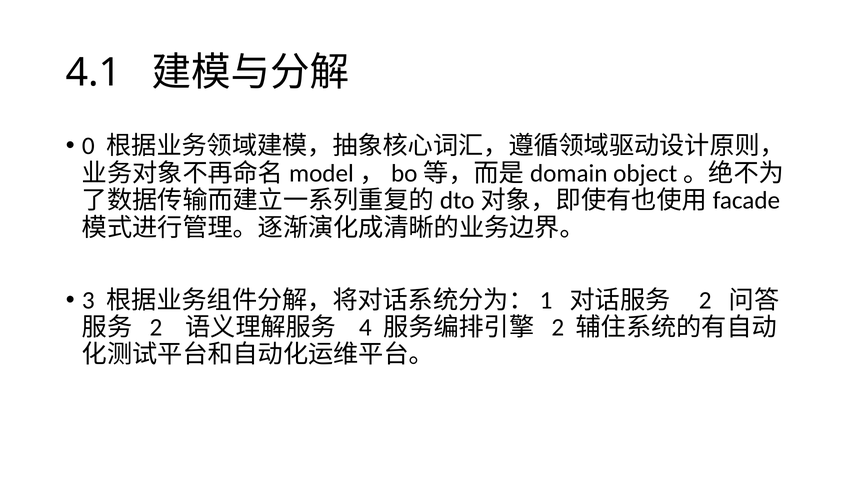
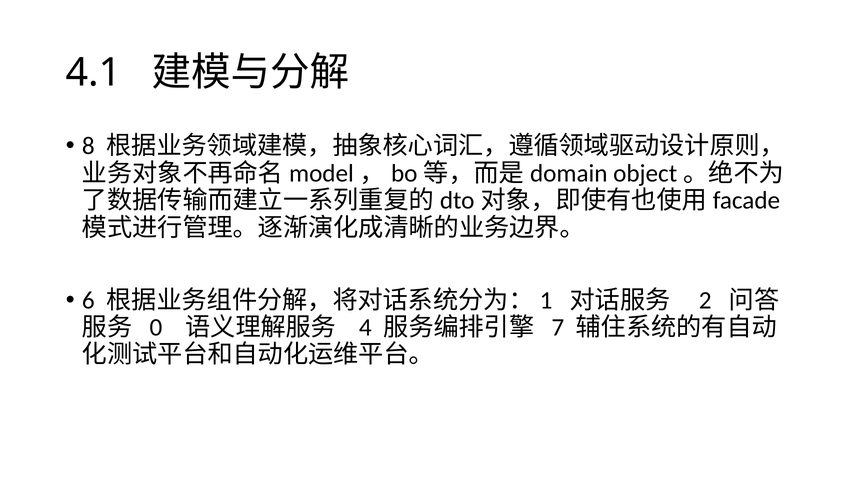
0: 0 -> 8
3: 3 -> 6
2 at (156, 327): 2 -> 0
2 at (558, 327): 2 -> 7
